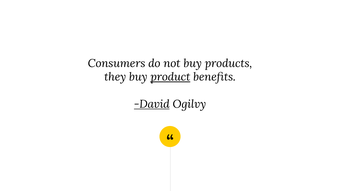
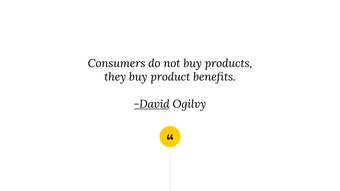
product underline: present -> none
